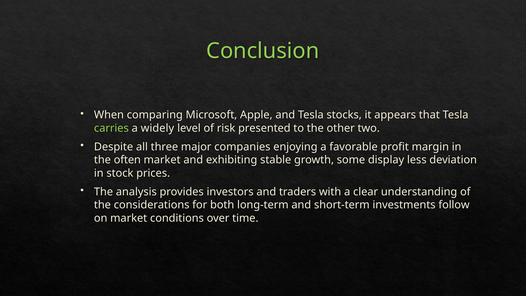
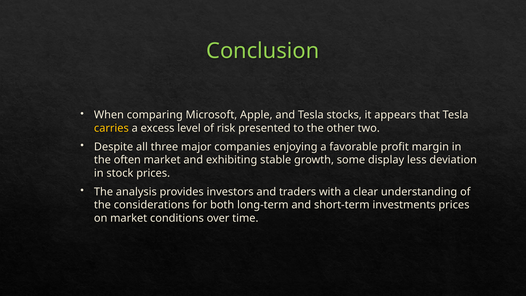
carries colour: light green -> yellow
widely: widely -> excess
investments follow: follow -> prices
